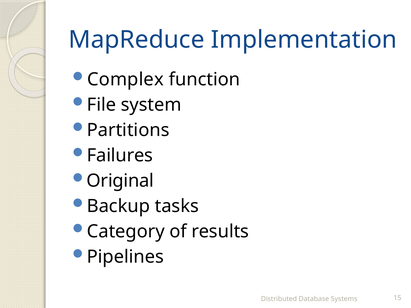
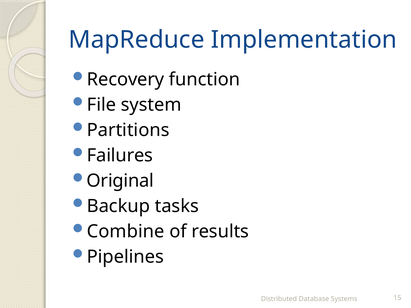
Complex: Complex -> Recovery
Category: Category -> Combine
